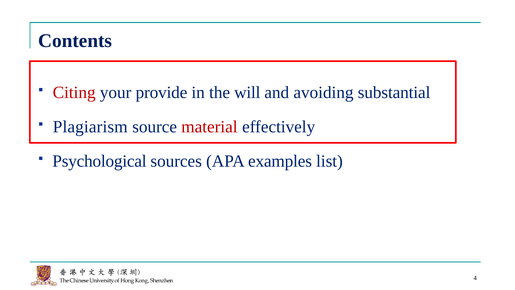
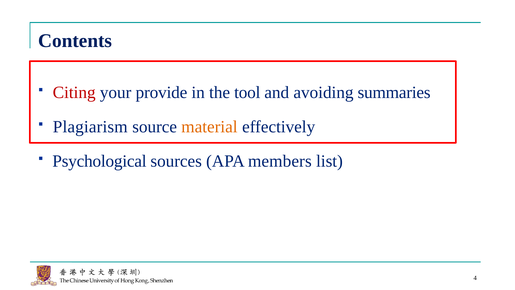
will: will -> tool
substantial: substantial -> summaries
material colour: red -> orange
examples: examples -> members
